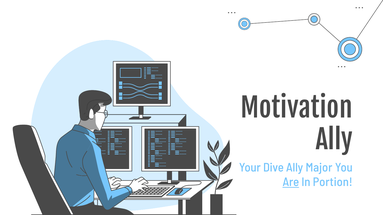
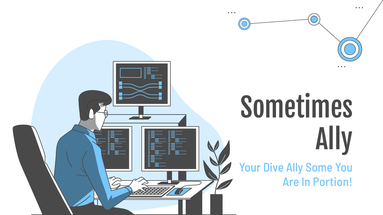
Motivation: Motivation -> Sometimes
Major: Major -> Some
Are underline: present -> none
